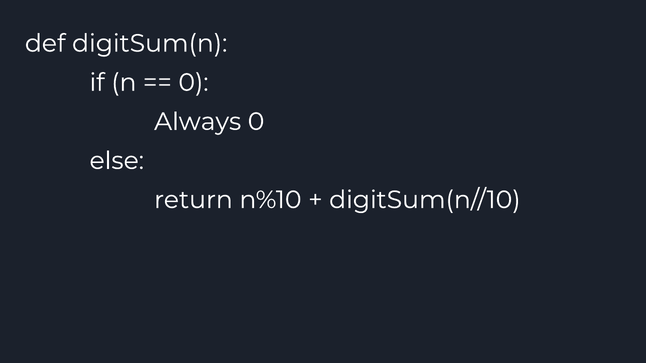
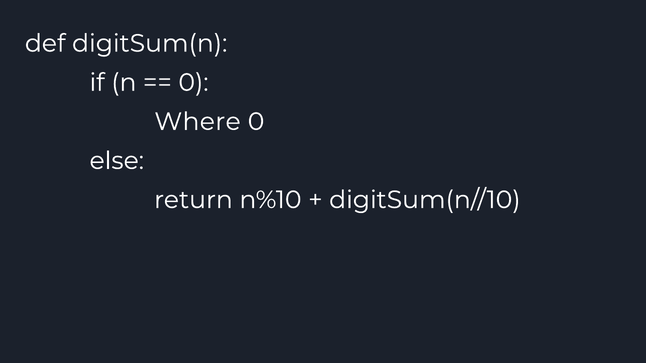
Always: Always -> Where
